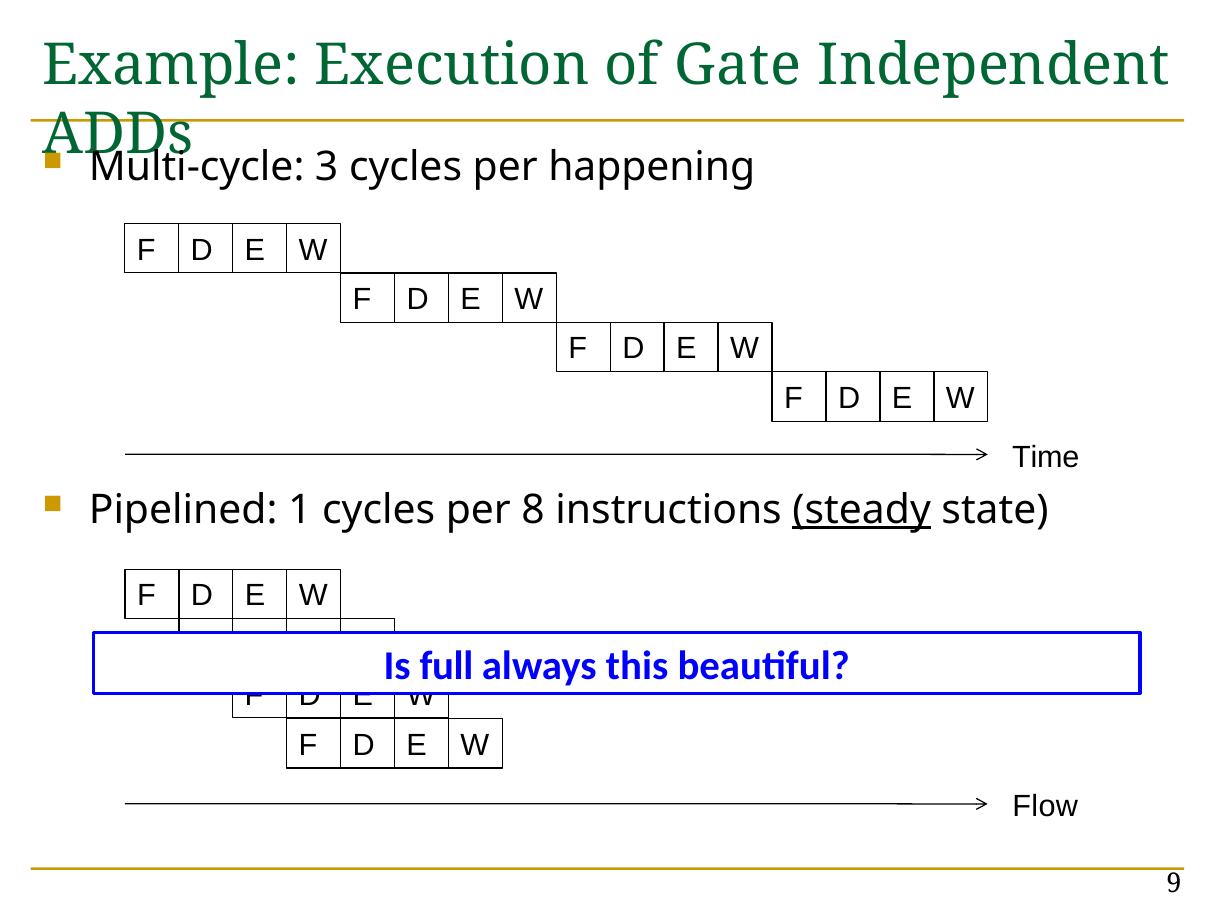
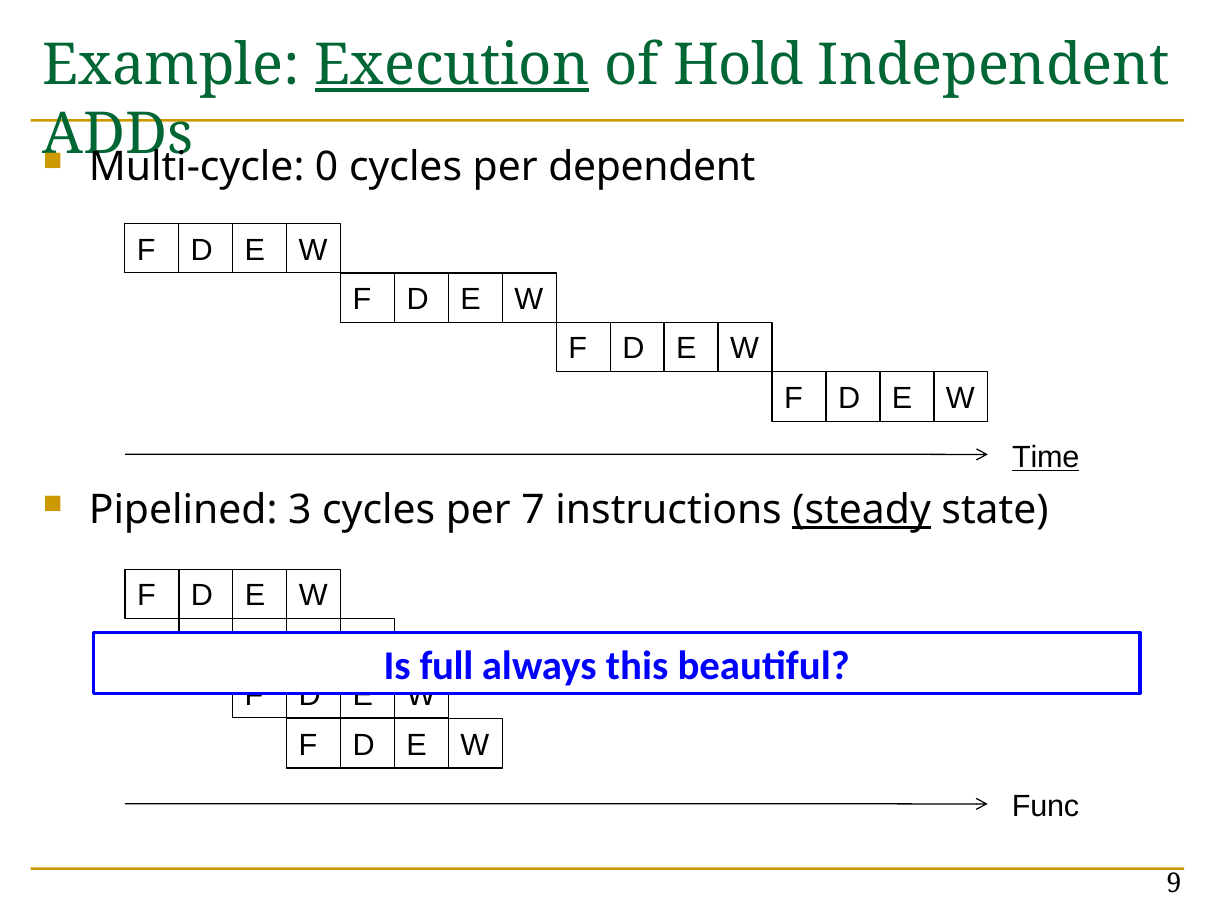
Execution underline: none -> present
Gate: Gate -> Hold
3: 3 -> 0
happening: happening -> dependent
Time underline: none -> present
1: 1 -> 3
8: 8 -> 7
Flow: Flow -> Func
